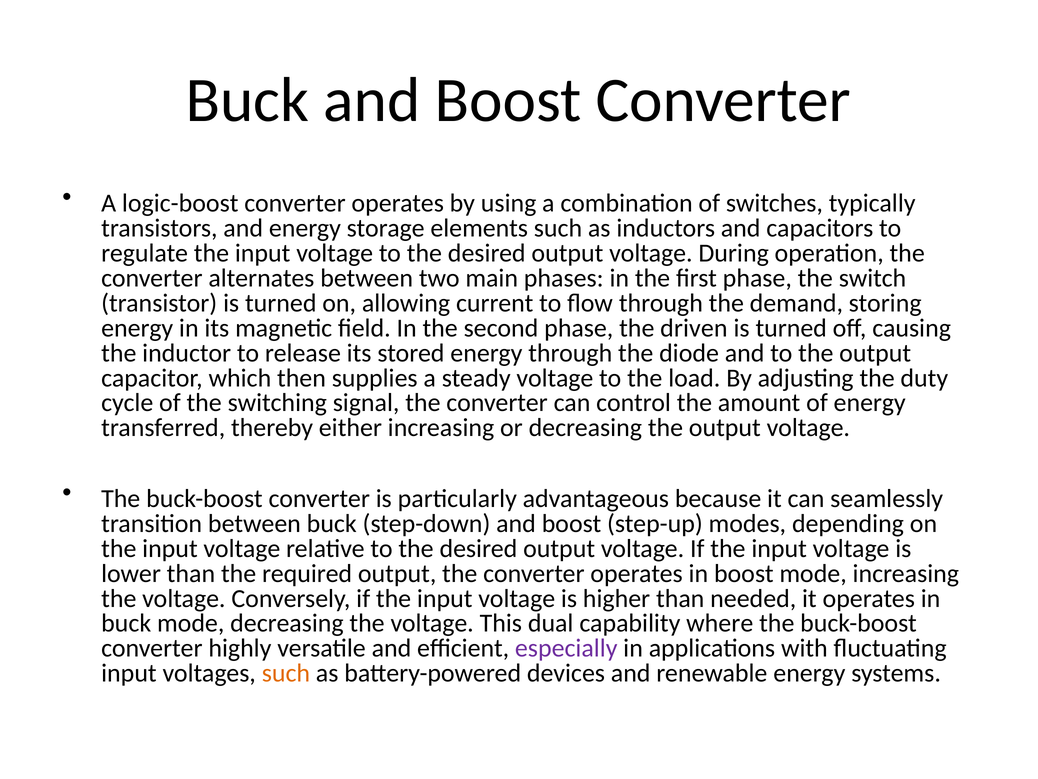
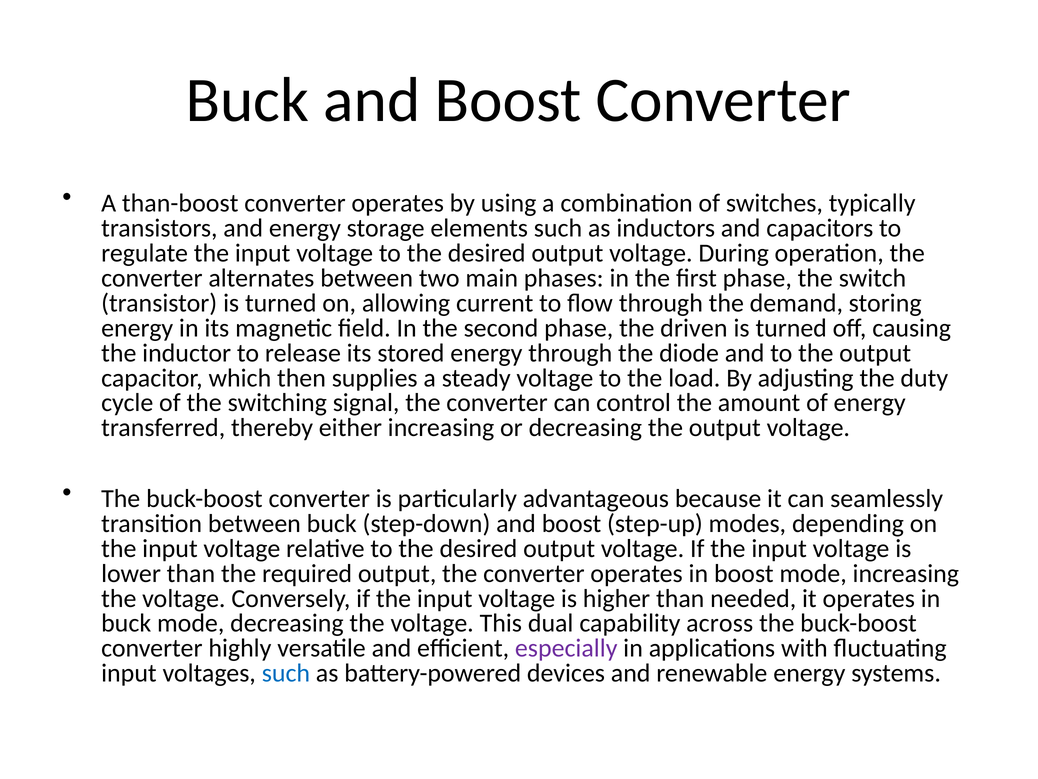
logic-boost: logic-boost -> than-boost
where: where -> across
such at (286, 673) colour: orange -> blue
